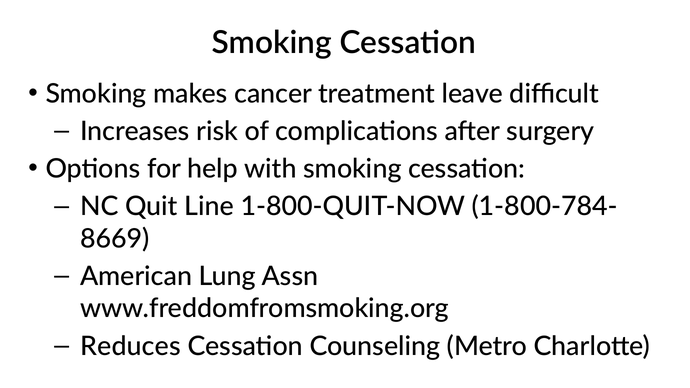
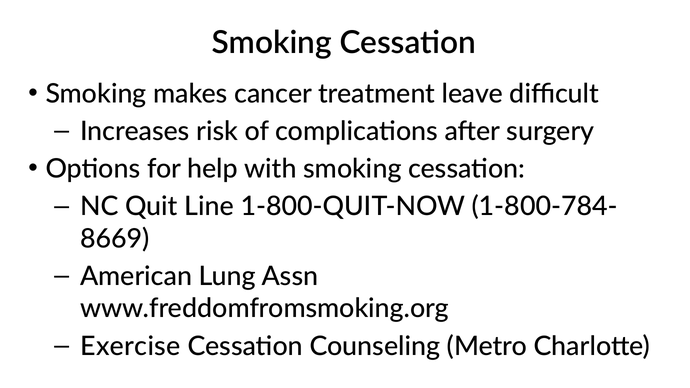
Reduces: Reduces -> Exercise
